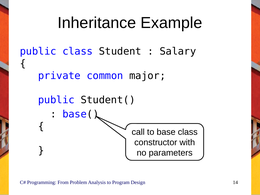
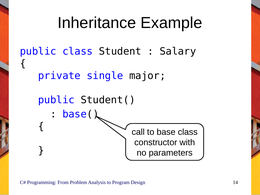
common: common -> single
